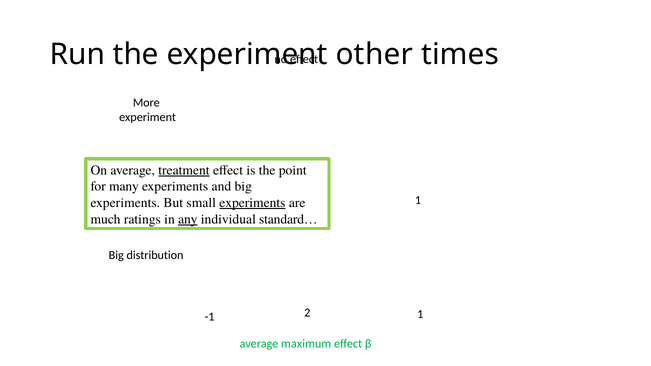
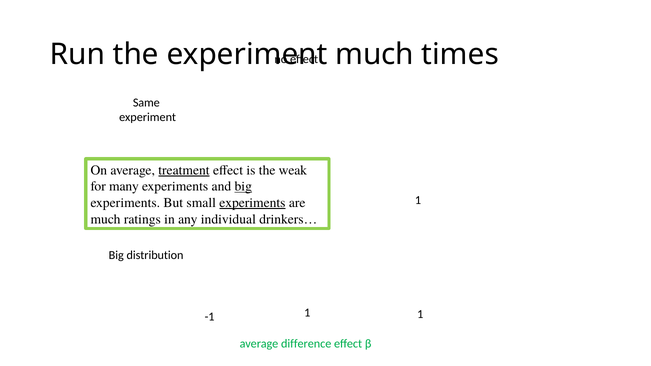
other at (374, 55): other -> much
More: More -> Same
point: point -> weak
big at (243, 187) underline: none -> present
any underline: present -> none
standard…: standard… -> drinkers…
2 at (307, 313): 2 -> 1
maximum: maximum -> difference
